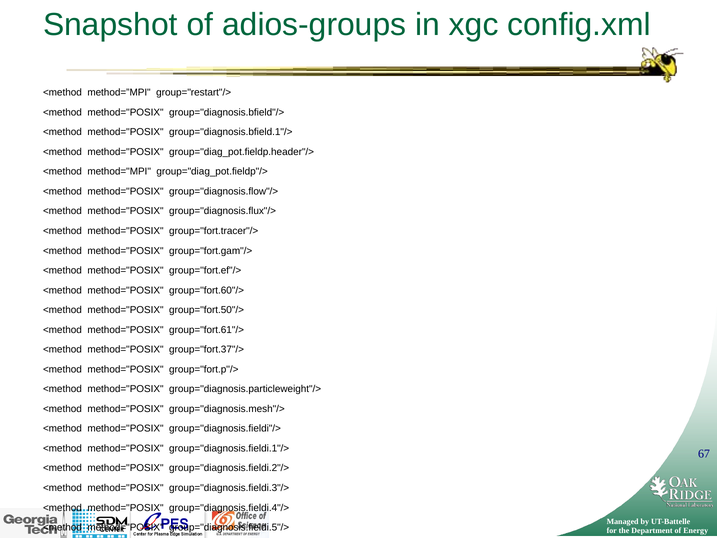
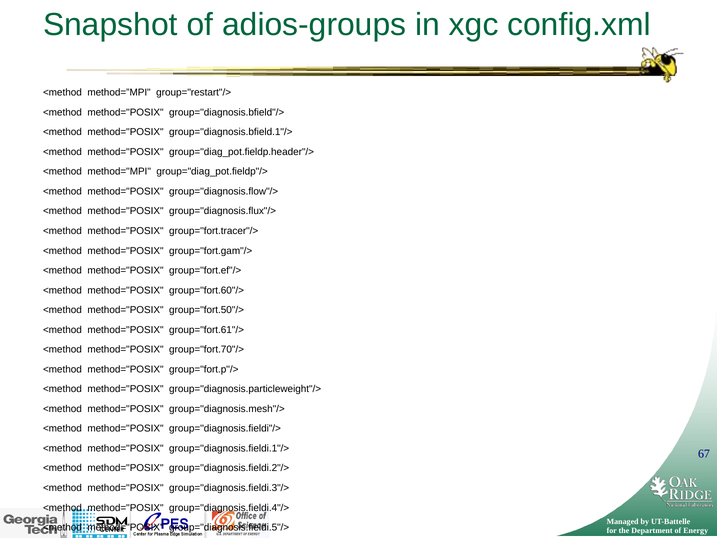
group="fort.37"/>: group="fort.37"/> -> group="fort.70"/>
